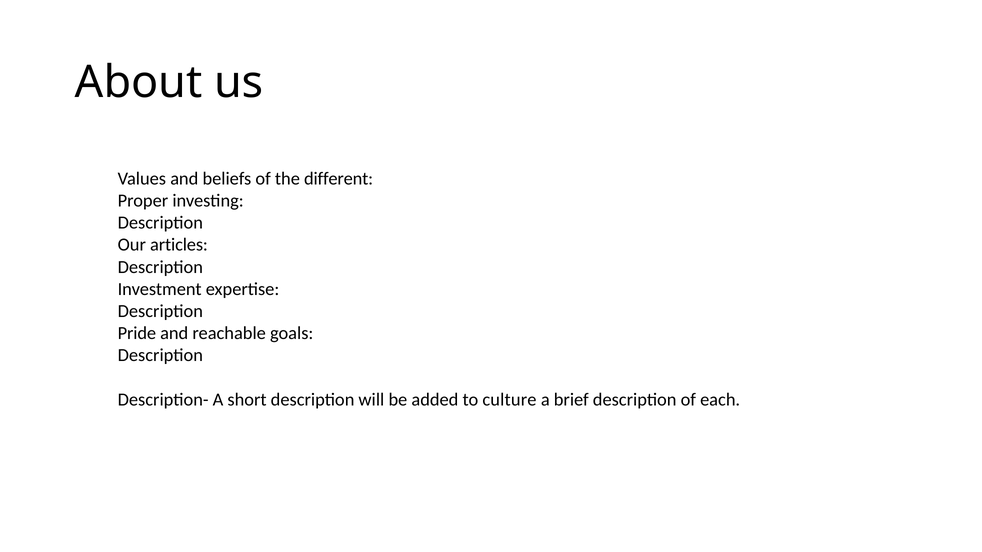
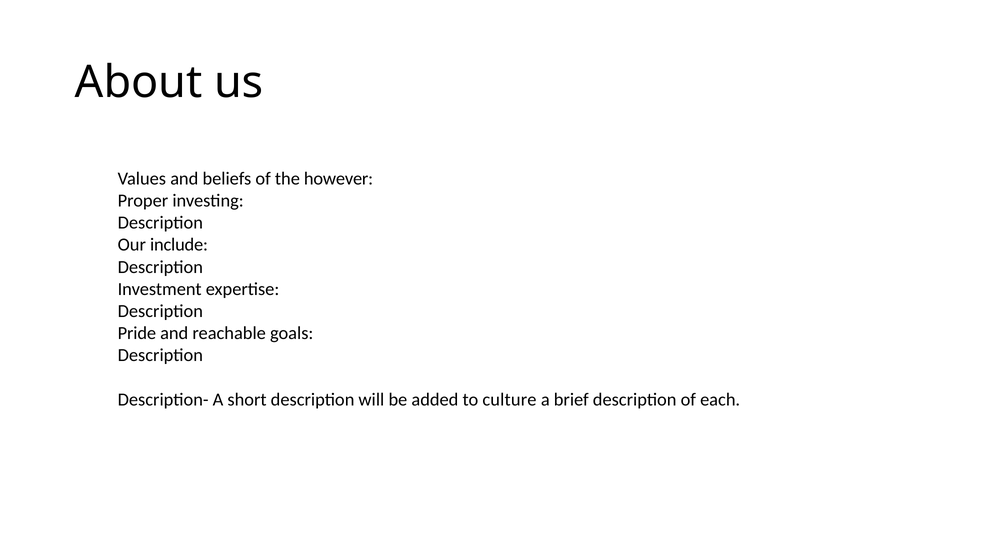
different: different -> however
articles: articles -> include
